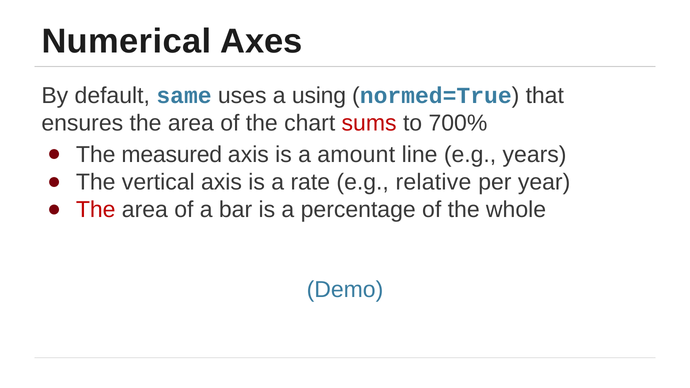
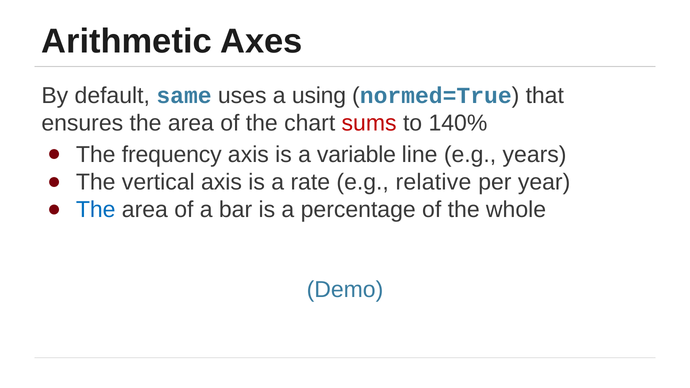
Numerical: Numerical -> Arithmetic
700%: 700% -> 140%
measured: measured -> frequency
amount: amount -> variable
The at (96, 210) colour: red -> blue
